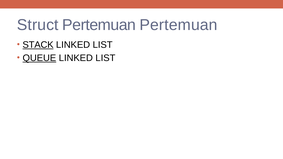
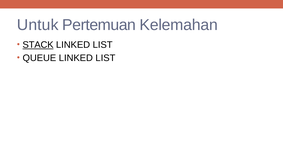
Struct: Struct -> Untuk
Pertemuan Pertemuan: Pertemuan -> Kelemahan
QUEUE underline: present -> none
